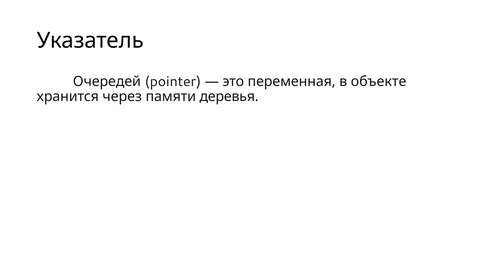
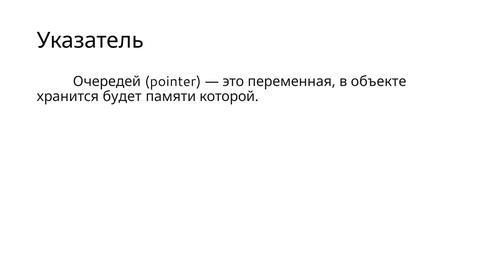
через: через -> будет
деревья: деревья -> которой
